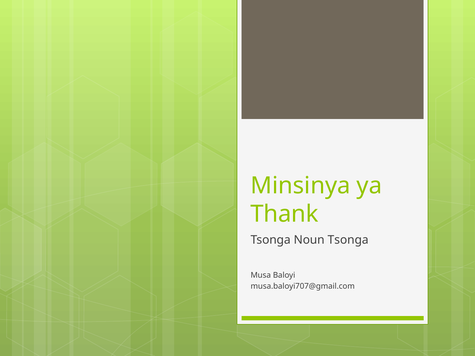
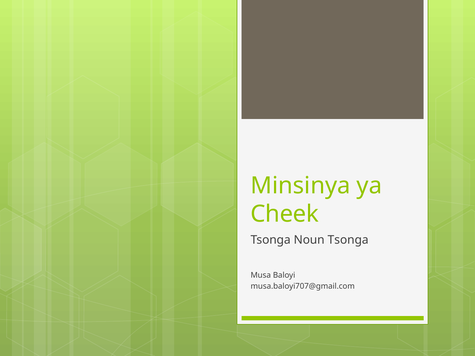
Thank: Thank -> Cheek
